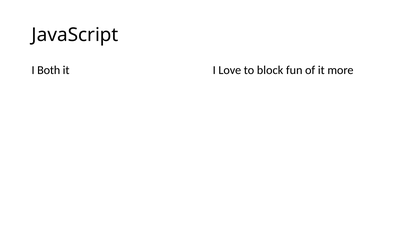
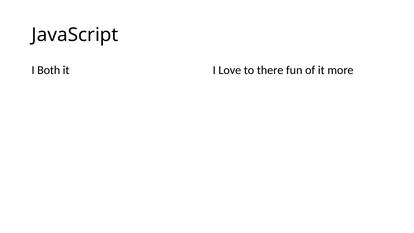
block: block -> there
